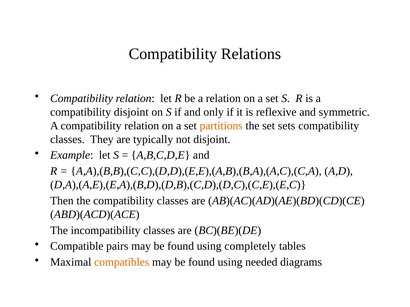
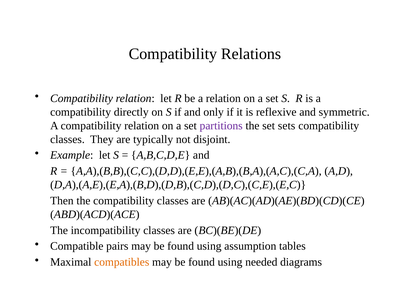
compatibility disjoint: disjoint -> directly
partitions colour: orange -> purple
completely: completely -> assumption
